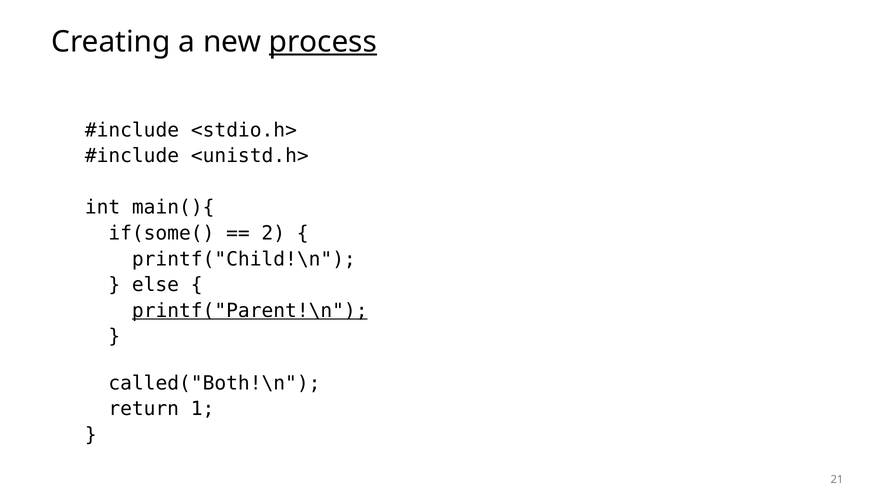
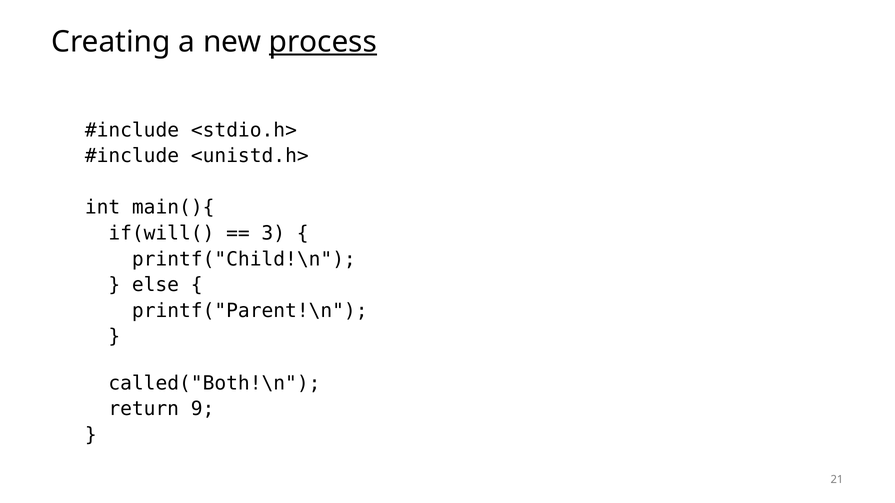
if(some(: if(some( -> if(will(
2: 2 -> 3
printf("Parent!\n underline: present -> none
1: 1 -> 9
